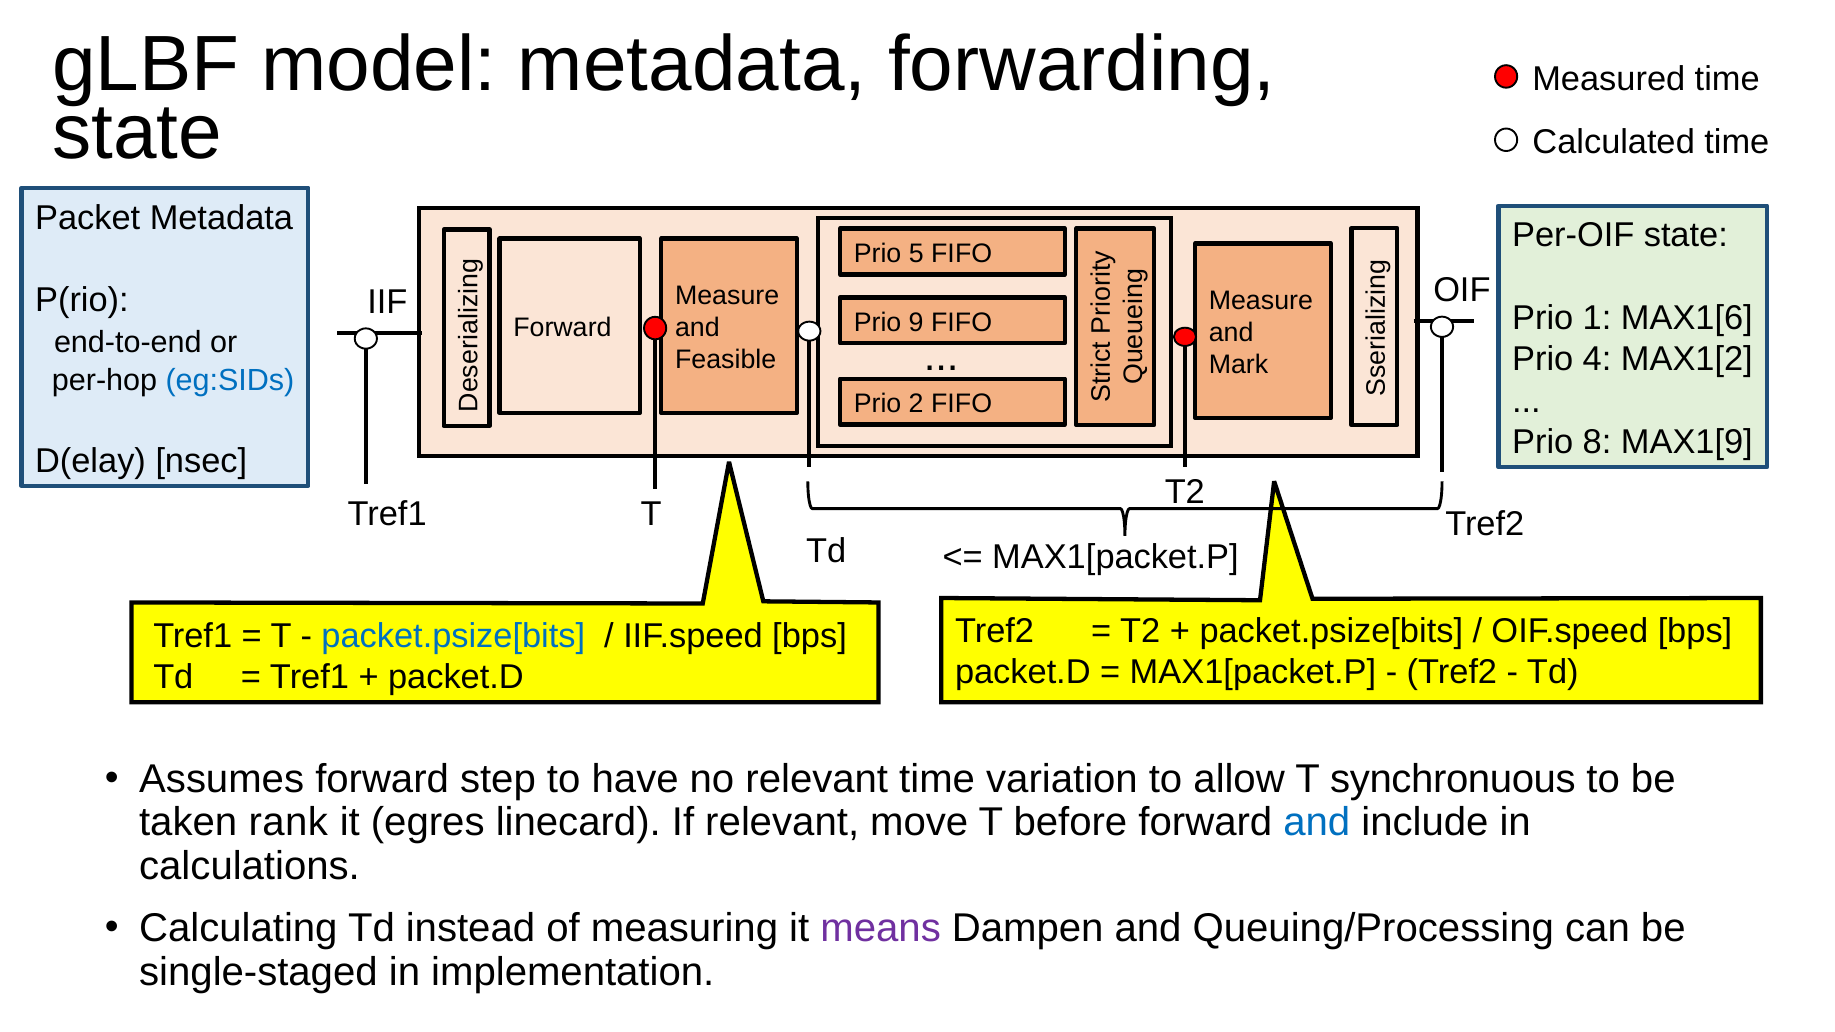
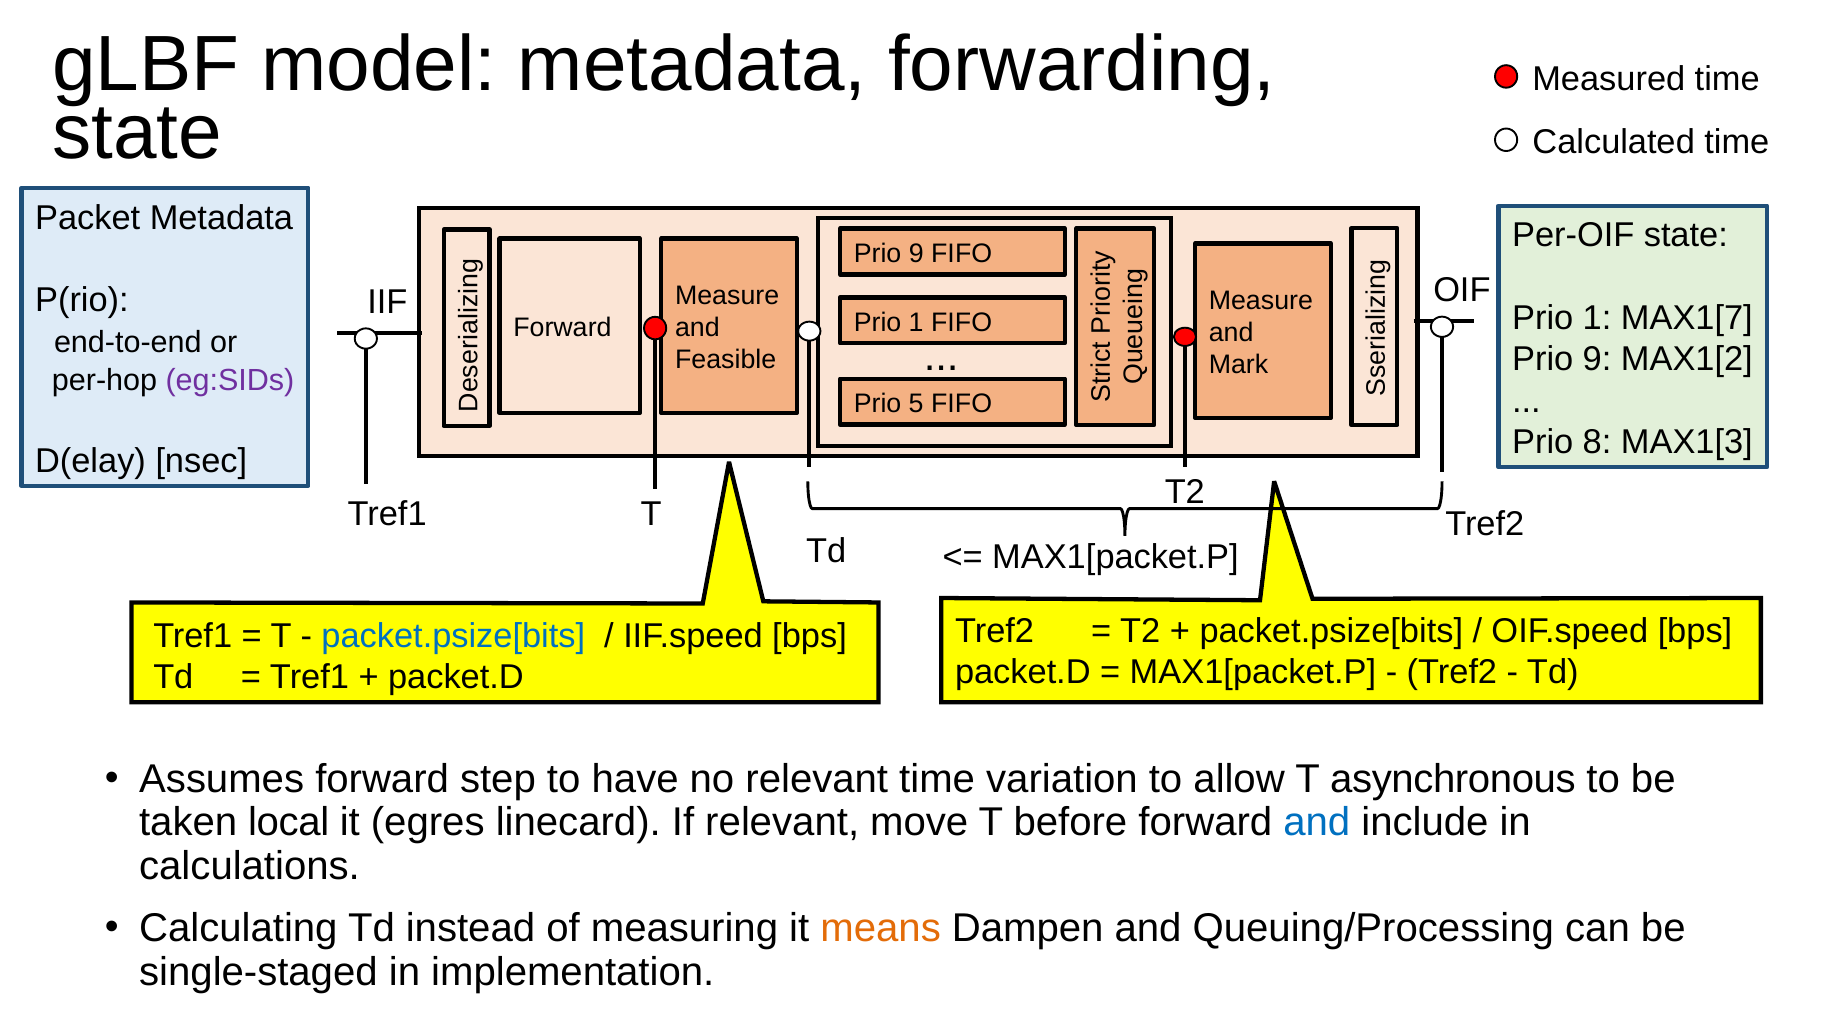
5 at (916, 253): 5 -> 9
MAX1[6: MAX1[6 -> MAX1[7
9 at (916, 322): 9 -> 1
4 at (1597, 360): 4 -> 9
eg:SIDs colour: blue -> purple
2: 2 -> 5
MAX1[9: MAX1[9 -> MAX1[3
synchronuous: synchronuous -> asynchronous
rank: rank -> local
means colour: purple -> orange
